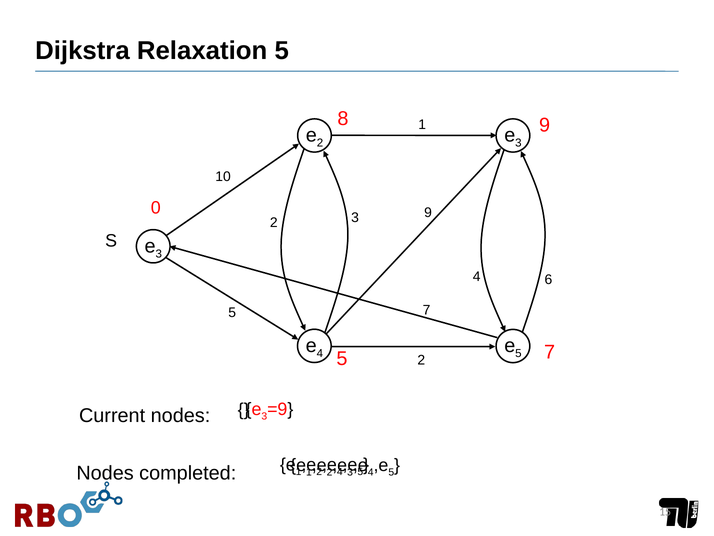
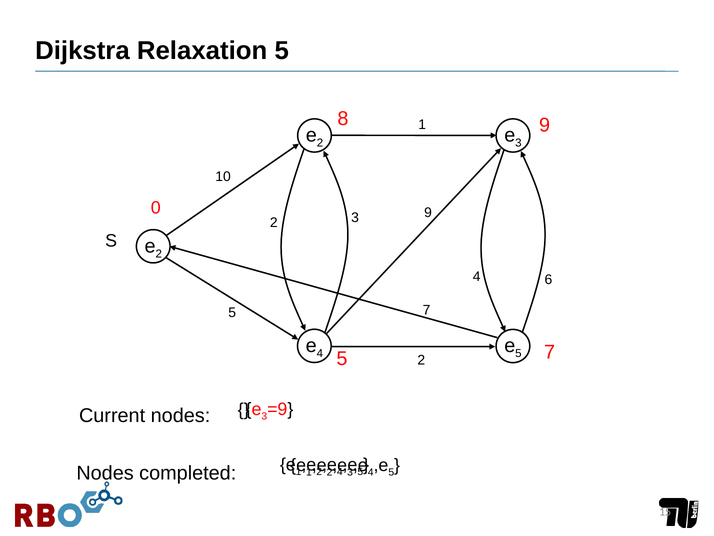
3 at (159, 253): 3 -> 2
